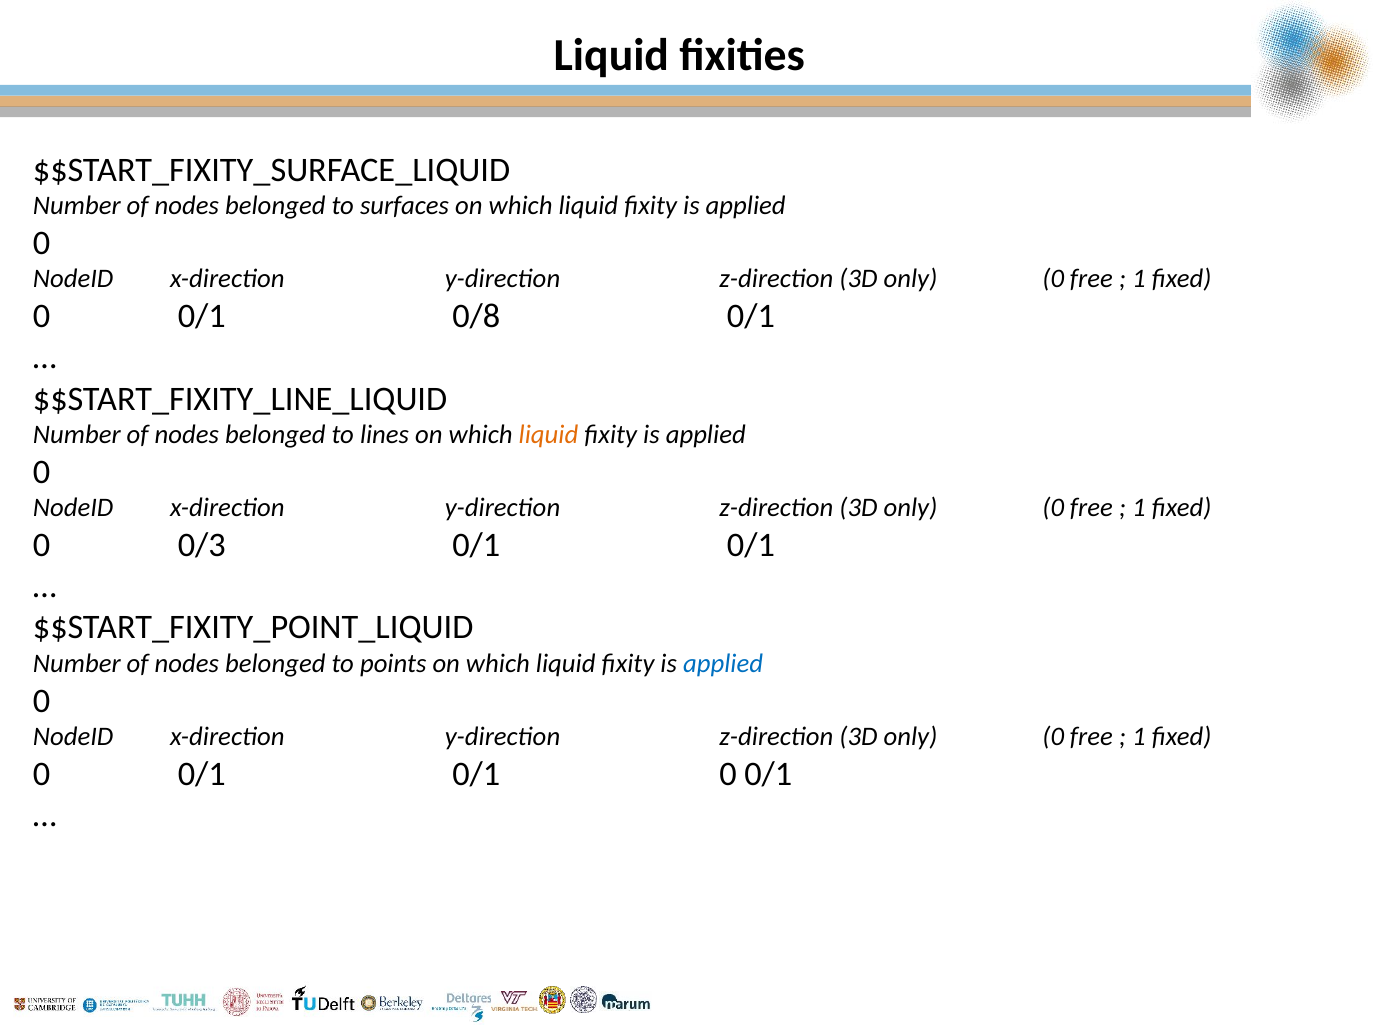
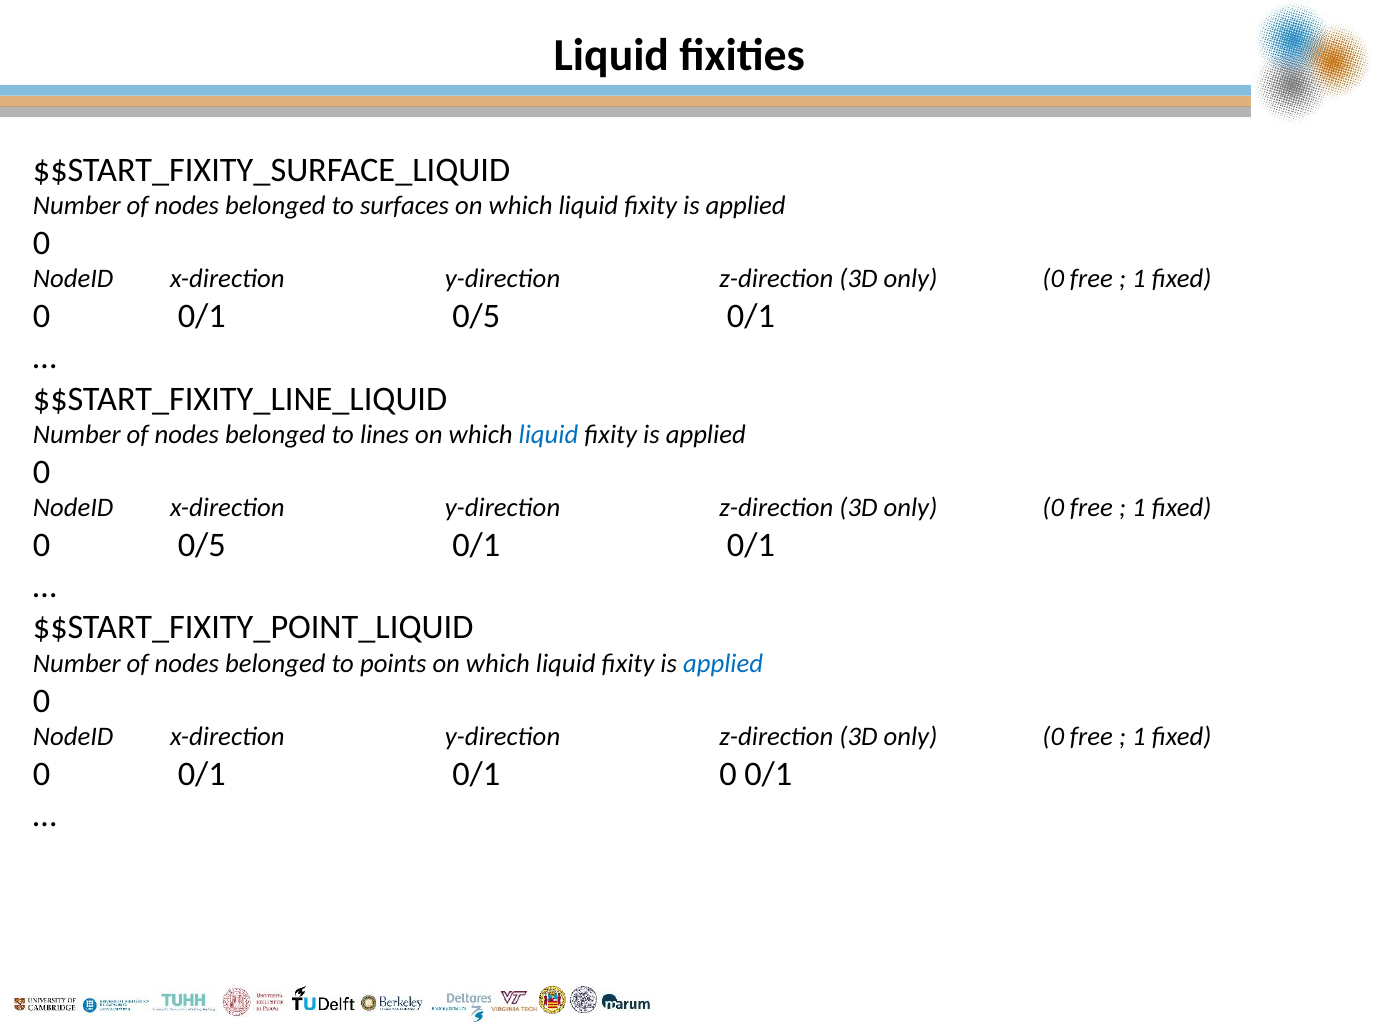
0/1 0/8: 0/8 -> 0/5
liquid at (549, 435) colour: orange -> blue
0 0/3: 0/3 -> 0/5
